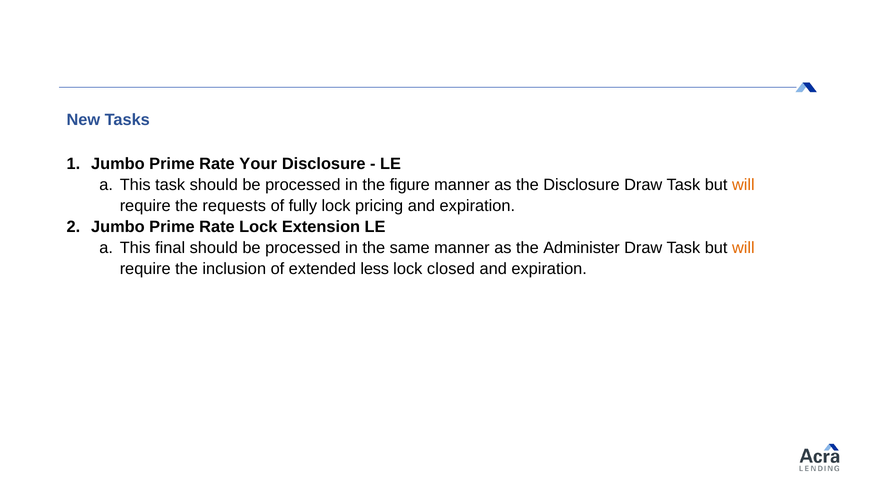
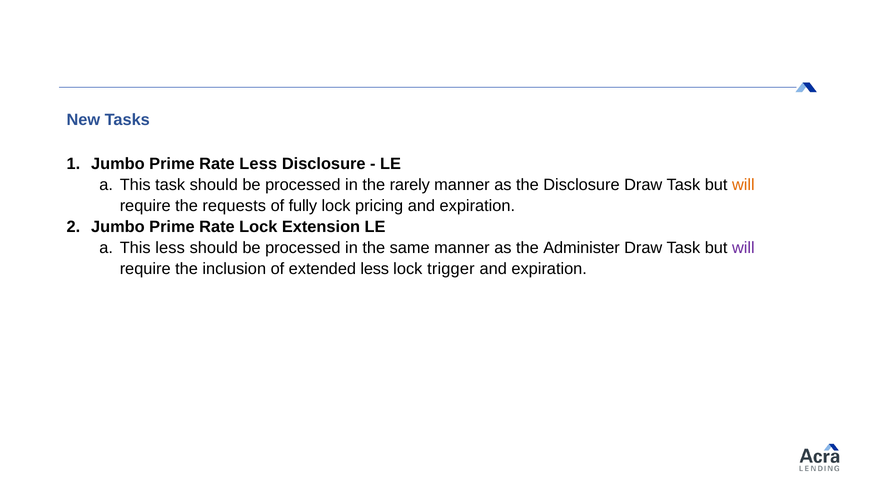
Rate Your: Your -> Less
figure: figure -> rarely
This final: final -> less
will at (743, 248) colour: orange -> purple
closed: closed -> trigger
